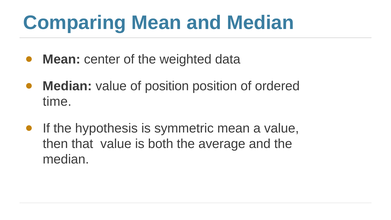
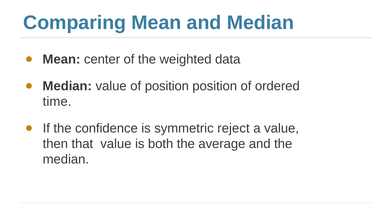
hypothesis: hypothesis -> confidence
symmetric mean: mean -> reject
